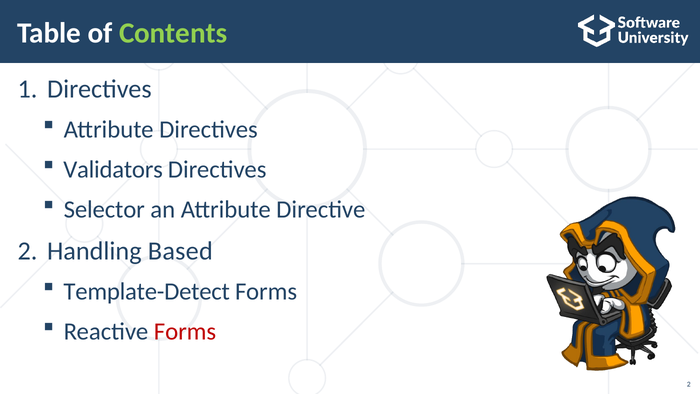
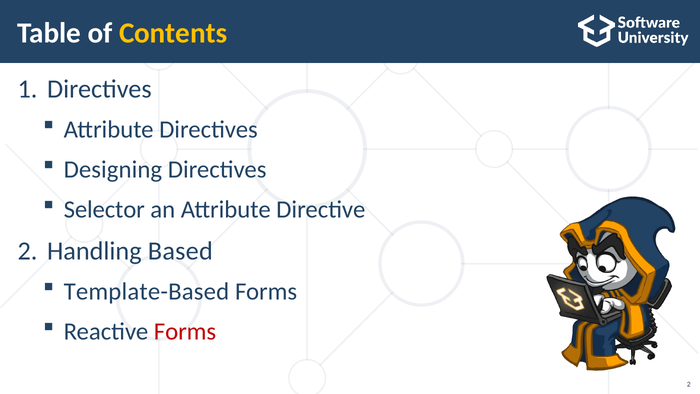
Contents colour: light green -> yellow
Validators: Validators -> Designing
Template-Detect: Template-Detect -> Template-Based
